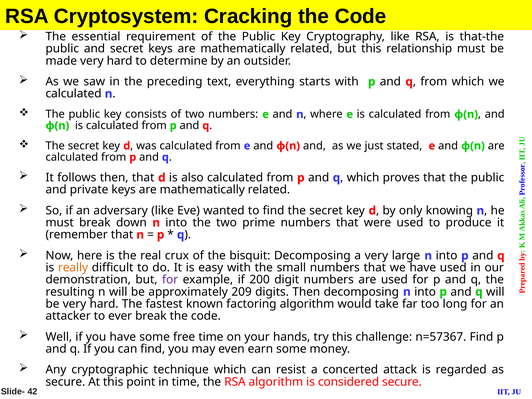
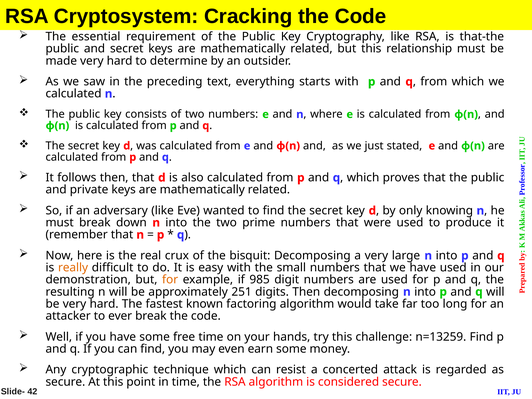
for at (170, 280) colour: purple -> orange
200: 200 -> 985
209: 209 -> 251
n=57367: n=57367 -> n=13259
